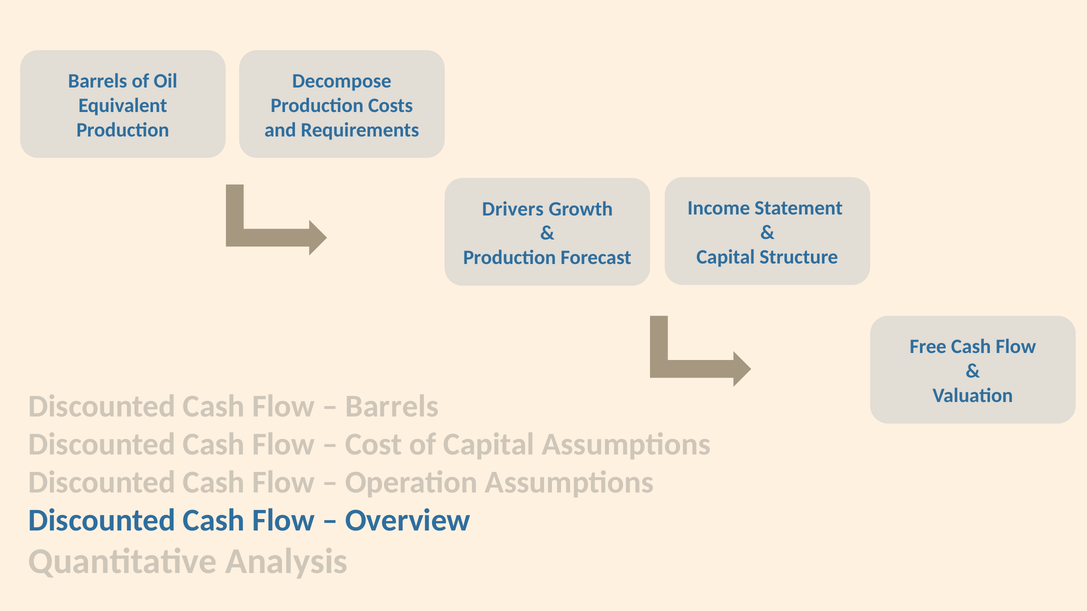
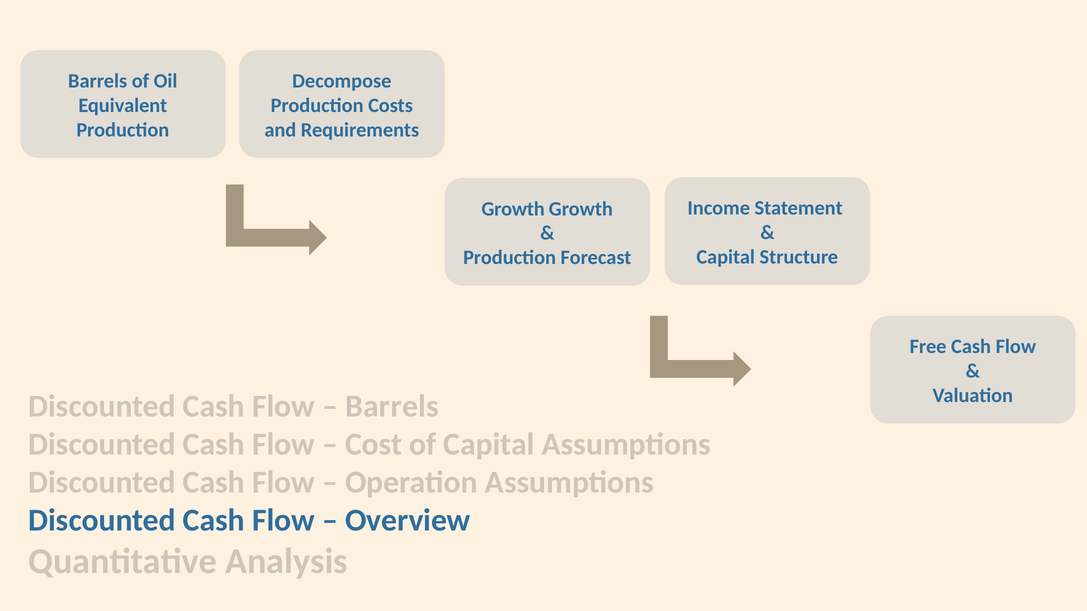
Drivers at (513, 209): Drivers -> Growth
